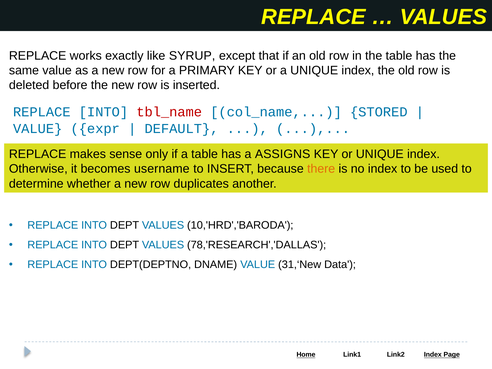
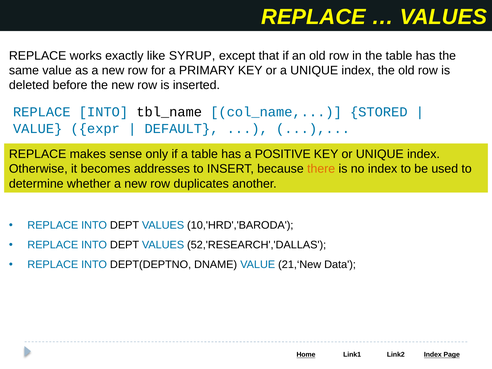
tbl_name colour: red -> black
ASSIGNS: ASSIGNS -> POSITIVE
username: username -> addresses
78,'RESEARCH','DALLAS: 78,'RESEARCH','DALLAS -> 52,'RESEARCH','DALLAS
31,‘New: 31,‘New -> 21,‘New
